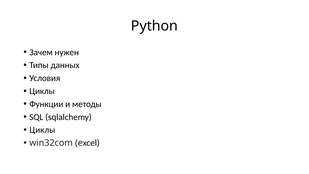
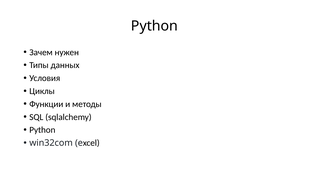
Циклы at (42, 130): Циклы -> Python
